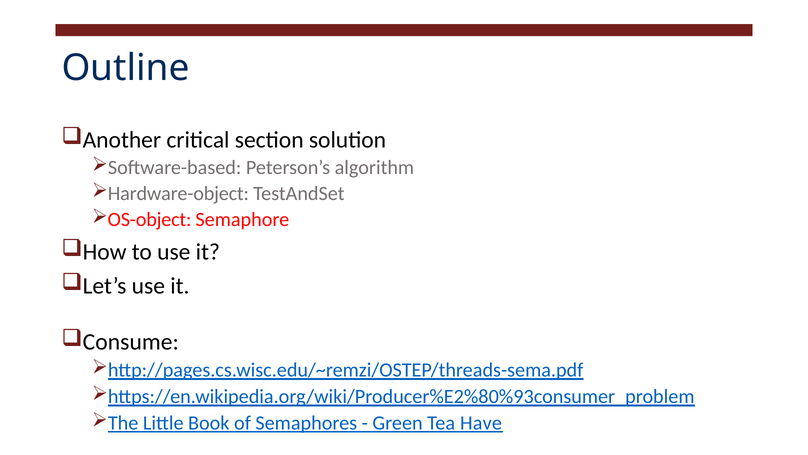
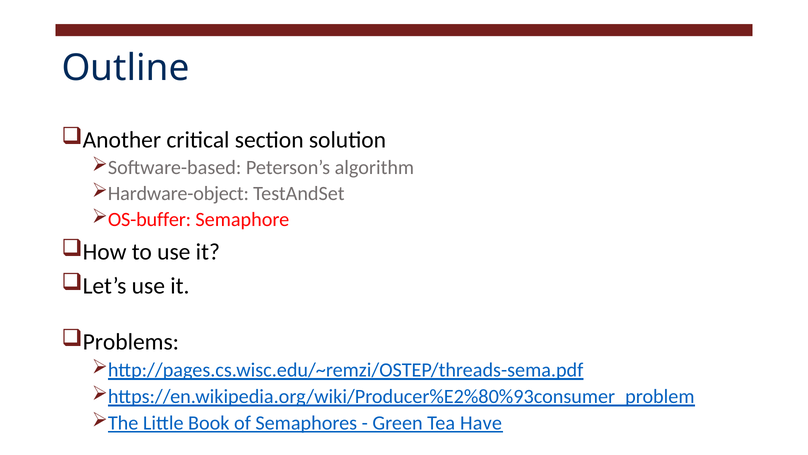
OS-object: OS-object -> OS-buffer
Consume: Consume -> Problems
